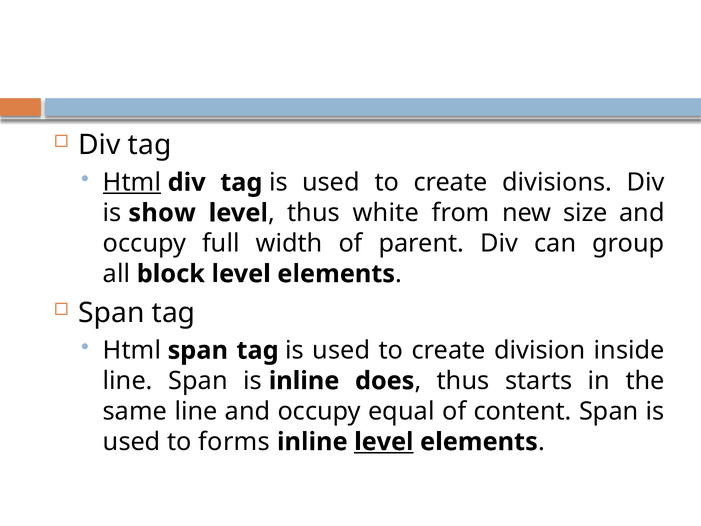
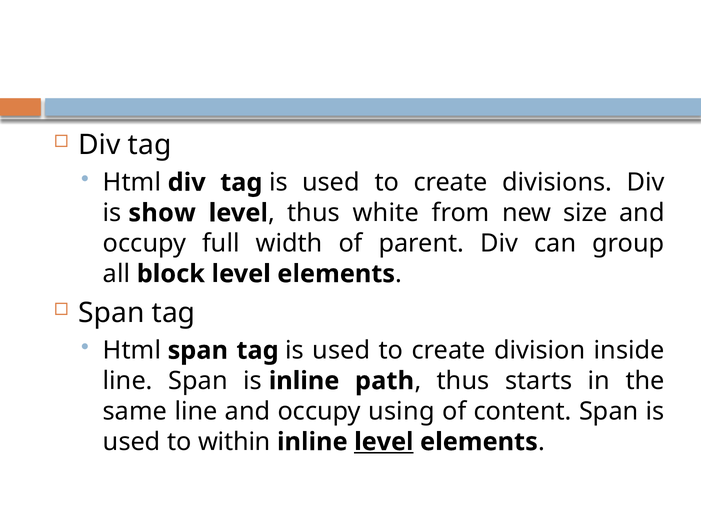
Html at (132, 182) underline: present -> none
does: does -> path
equal: equal -> using
forms: forms -> within
